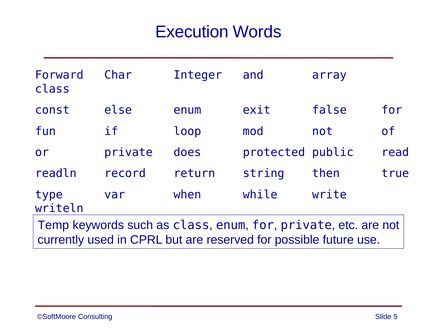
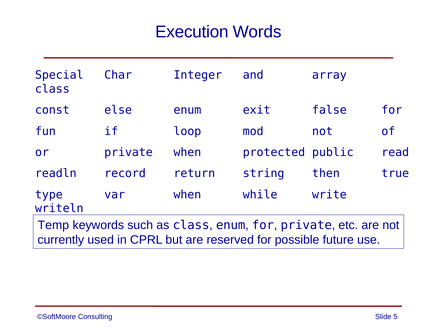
Forward: Forward -> Special
private does: does -> when
